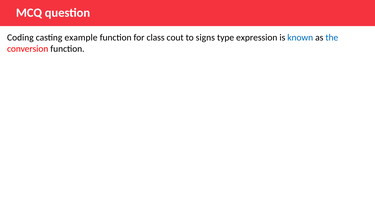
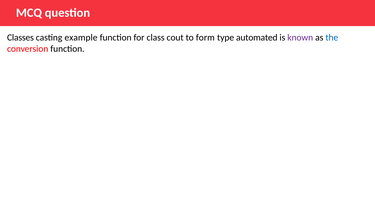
Coding: Coding -> Classes
signs: signs -> form
expression: expression -> automated
known colour: blue -> purple
